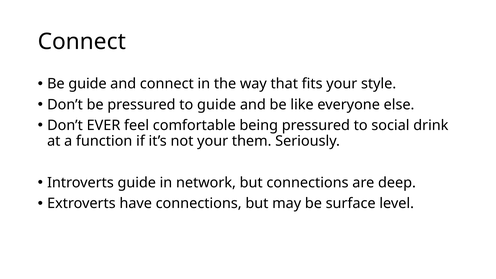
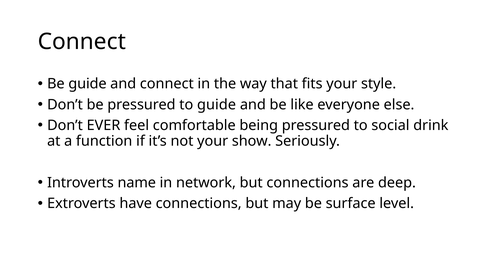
them: them -> show
Introverts guide: guide -> name
